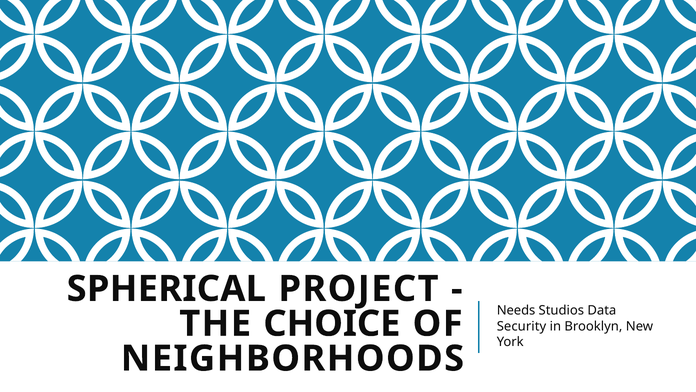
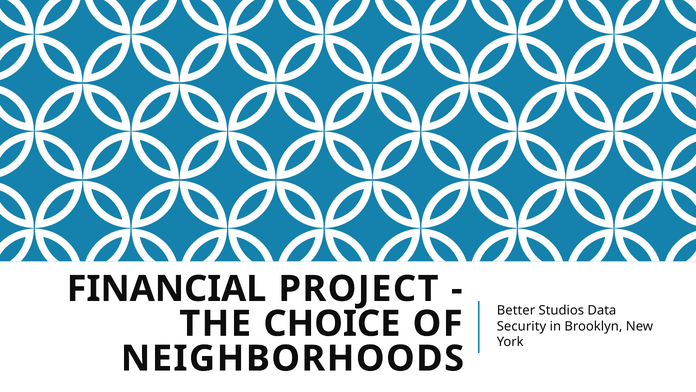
SPHERICAL: SPHERICAL -> FINANCIAL
Needs: Needs -> Better
